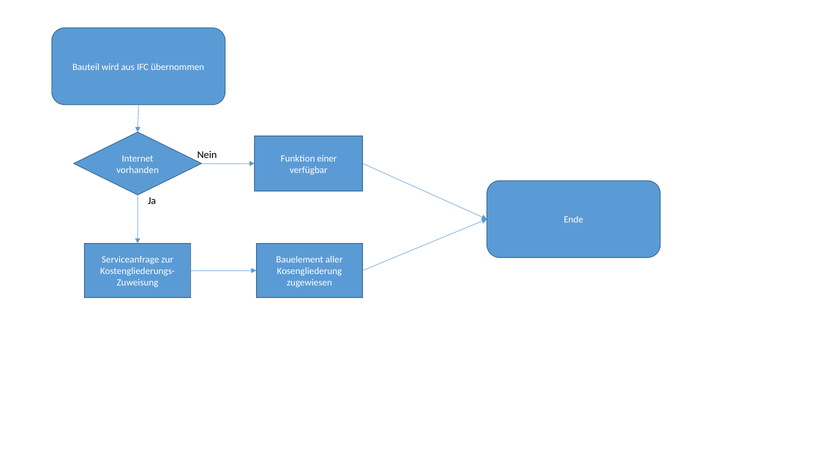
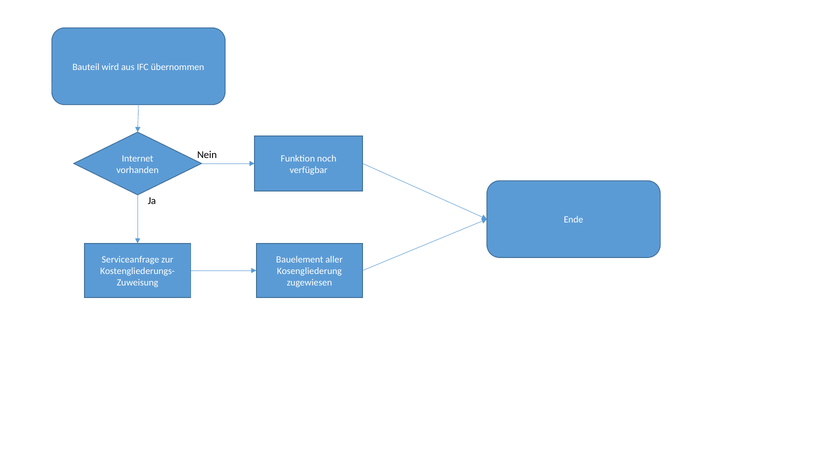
einer: einer -> noch
